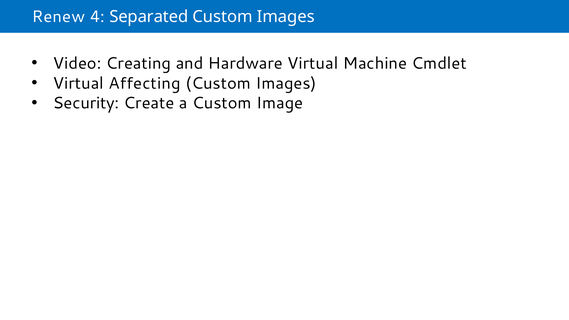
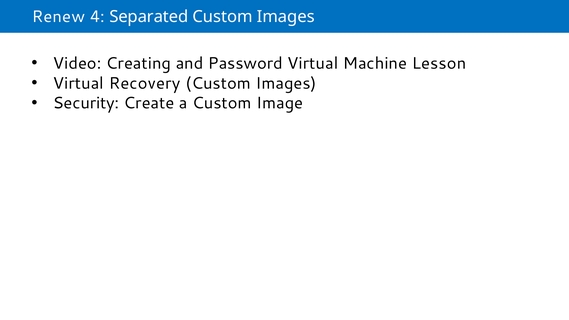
Hardware: Hardware -> Password
Cmdlet: Cmdlet -> Lesson
Affecting: Affecting -> Recovery
